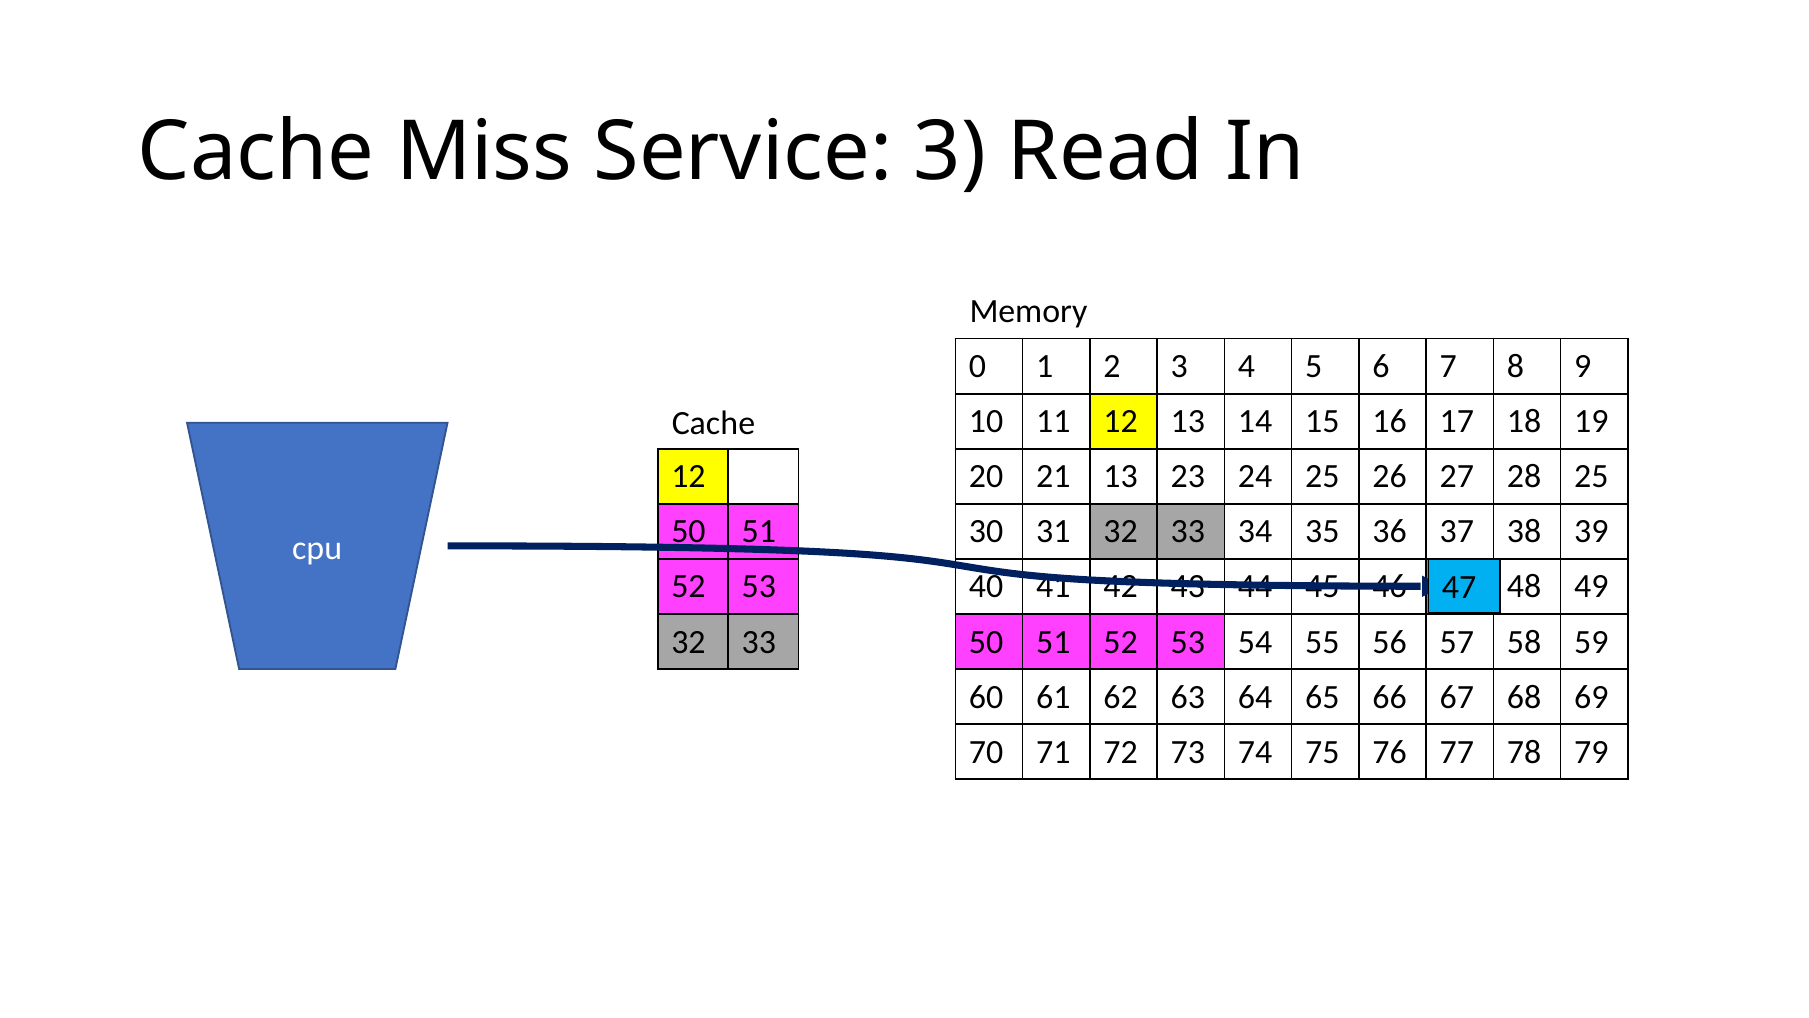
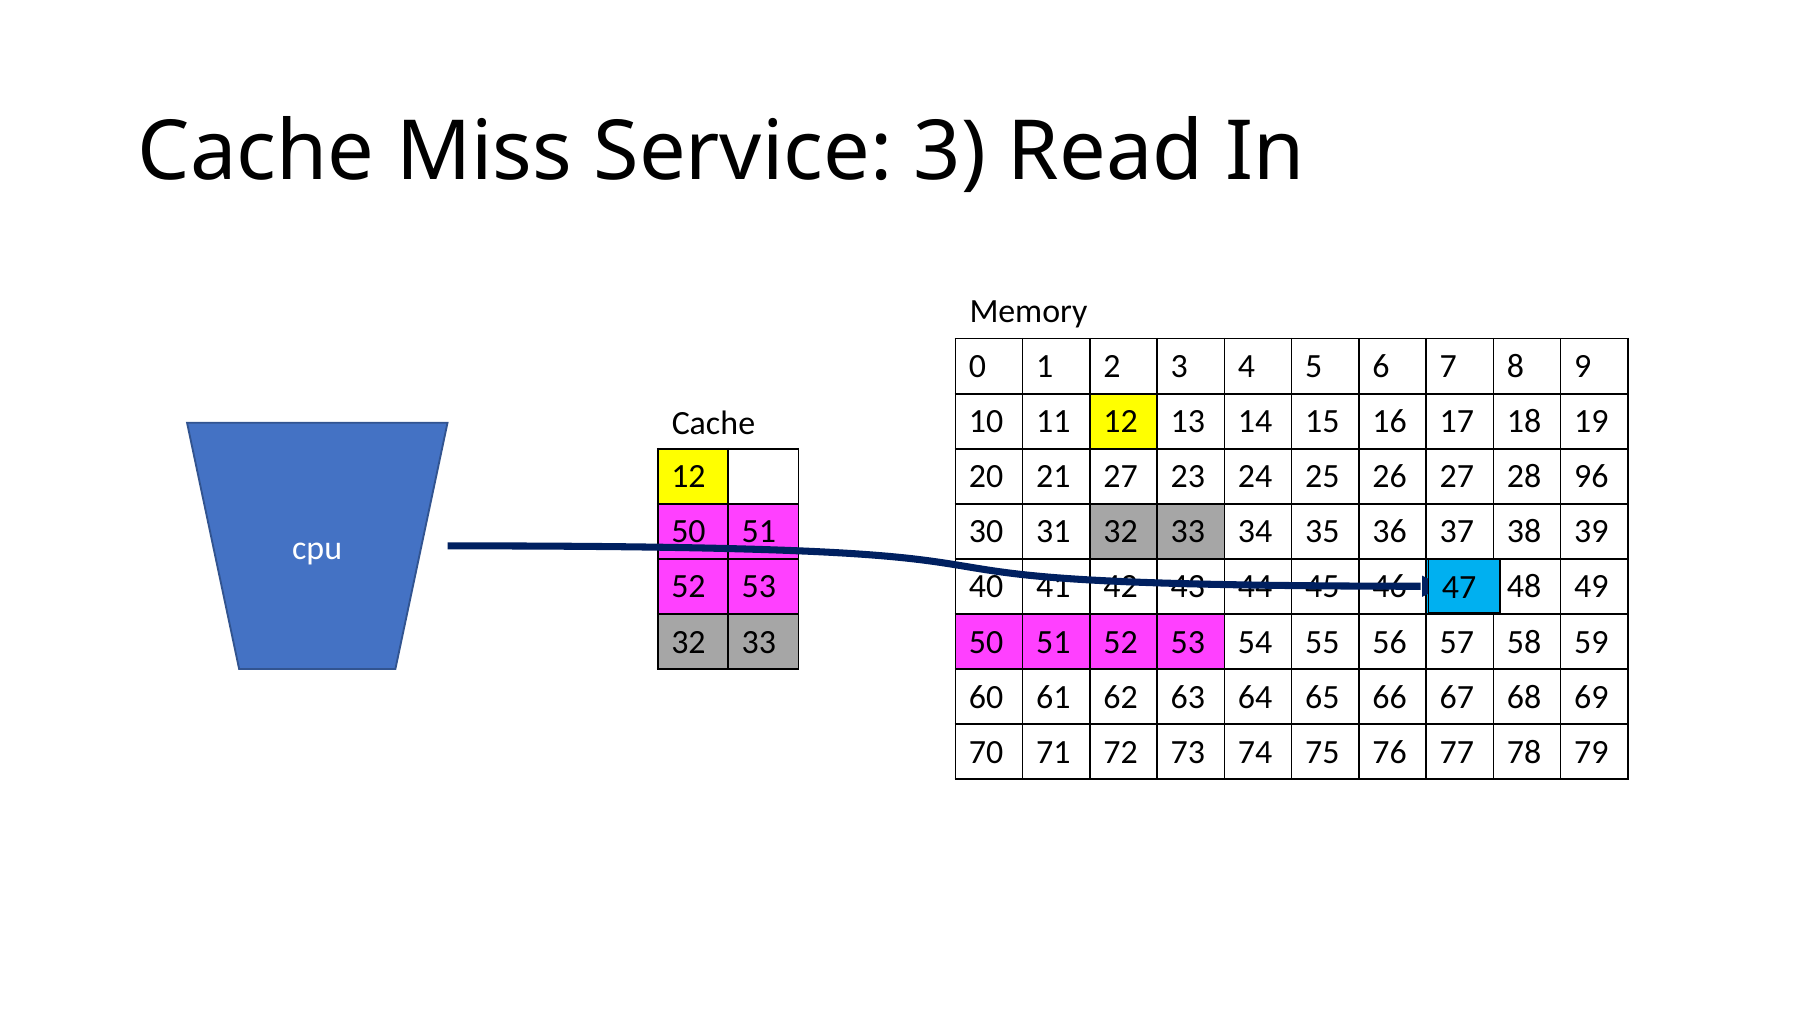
21 13: 13 -> 27
28 25: 25 -> 96
